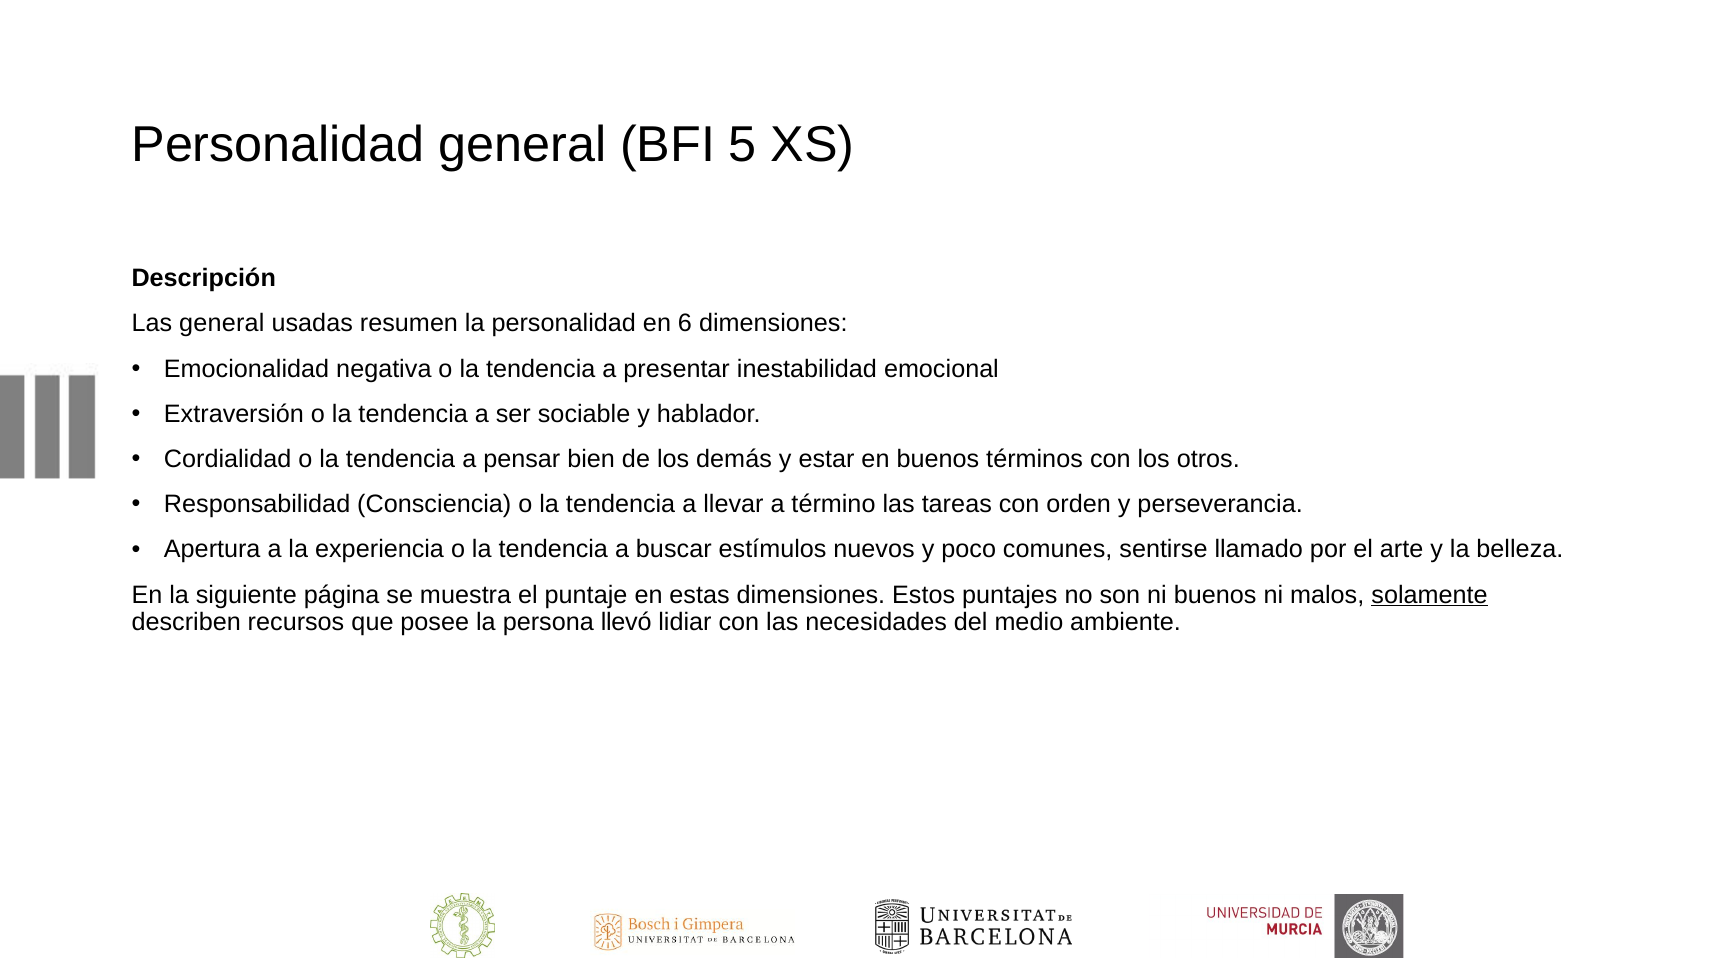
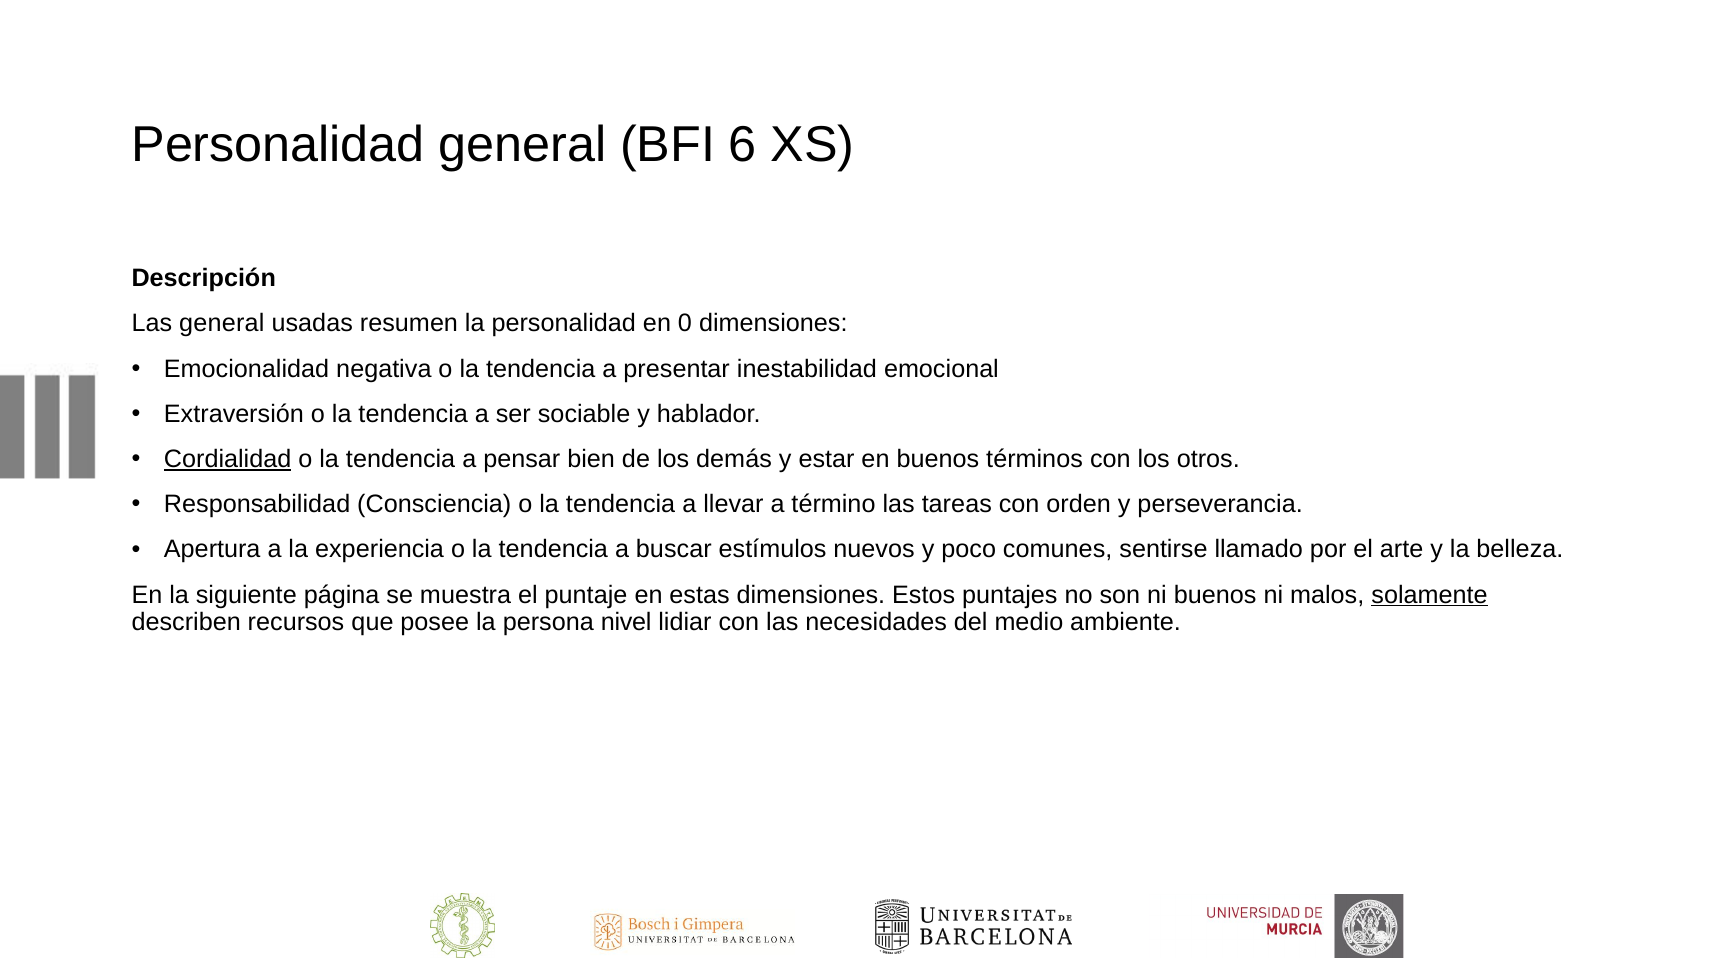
5: 5 -> 6
6: 6 -> 0
Cordialidad underline: none -> present
llevó: llevó -> nivel
